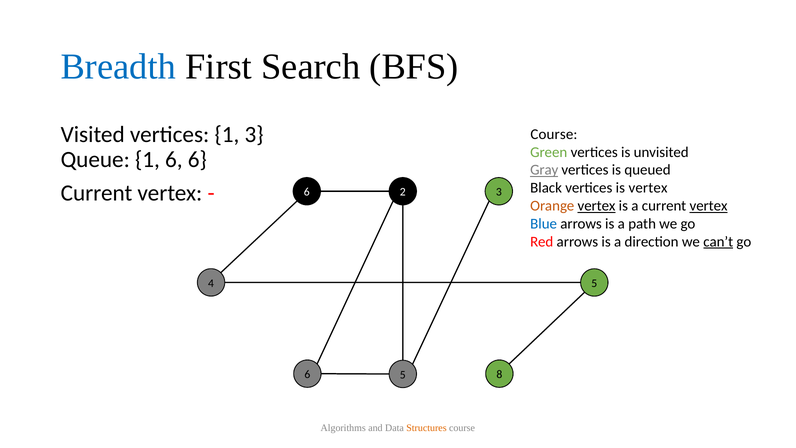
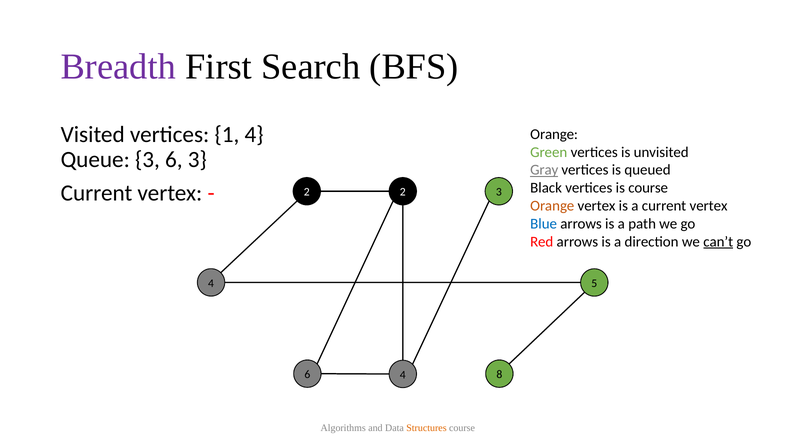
Breadth colour: blue -> purple
1 3: 3 -> 4
Course at (554, 134): Course -> Orange
Queue 1: 1 -> 3
6 6: 6 -> 3
is vertex: vertex -> course
6 at (307, 192): 6 -> 2
vertex at (597, 206) underline: present -> none
vertex at (709, 206) underline: present -> none
6 5: 5 -> 4
